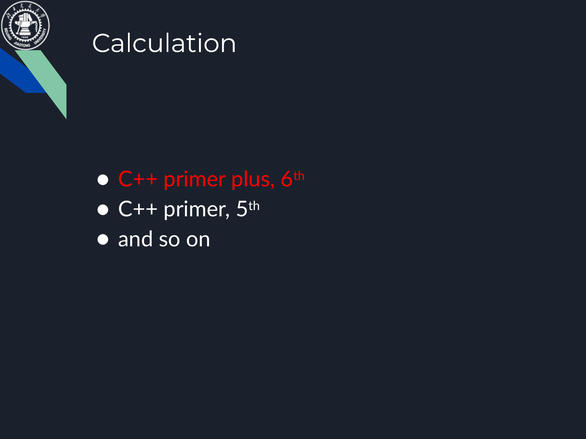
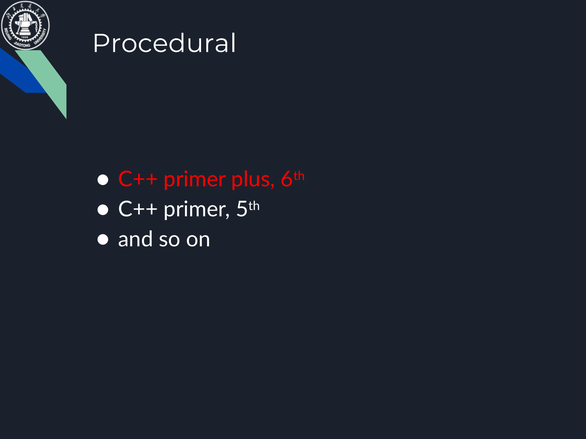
Calculation: Calculation -> Procedural
